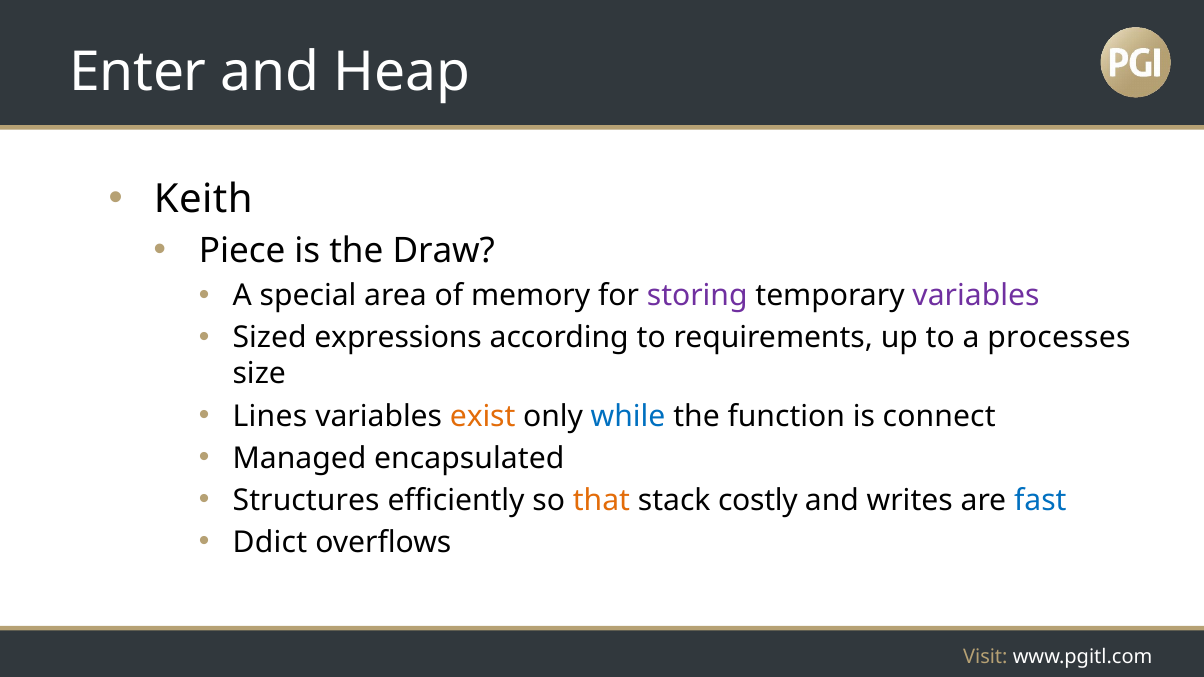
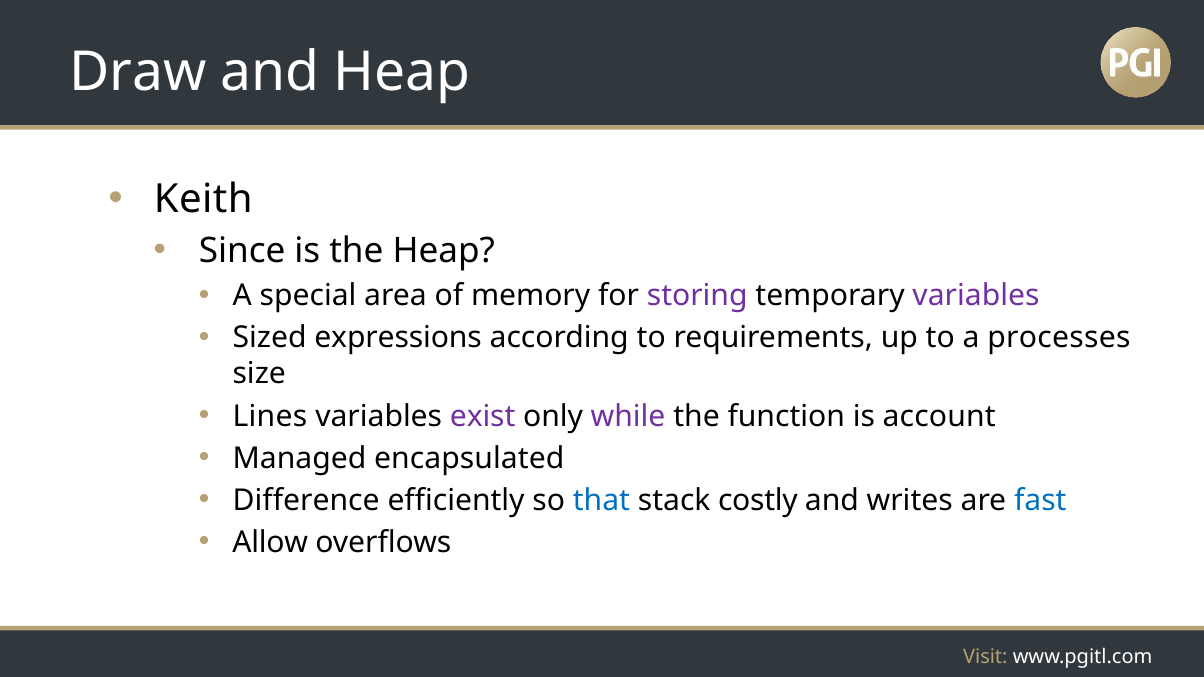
Enter: Enter -> Draw
Piece: Piece -> Since
the Draw: Draw -> Heap
exist colour: orange -> purple
while colour: blue -> purple
connect: connect -> account
Structures: Structures -> Difference
that colour: orange -> blue
Ddict: Ddict -> Allow
